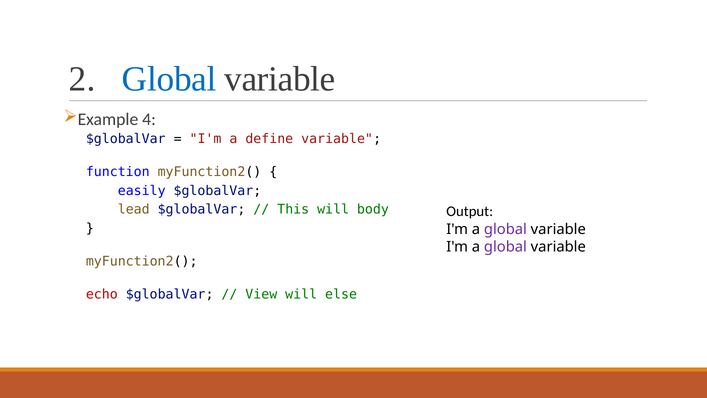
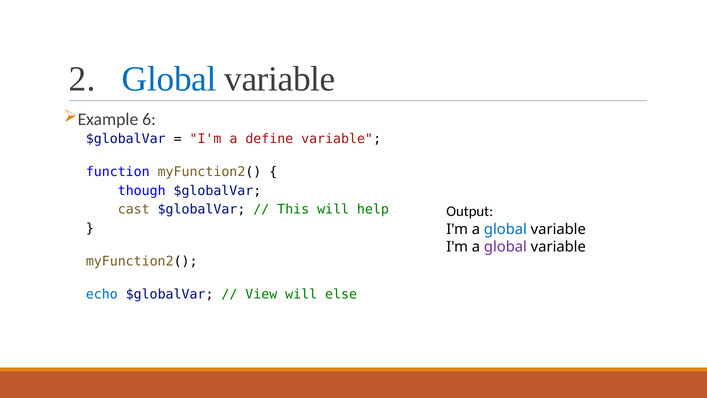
4: 4 -> 6
easily: easily -> though
lead: lead -> cast
body: body -> help
global at (505, 229) colour: purple -> blue
echo colour: red -> blue
